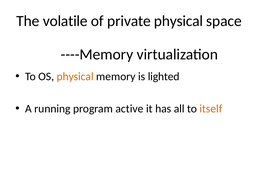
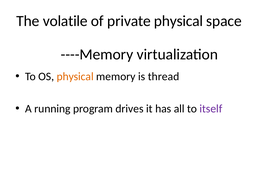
lighted: lighted -> thread
active: active -> drives
itself colour: orange -> purple
